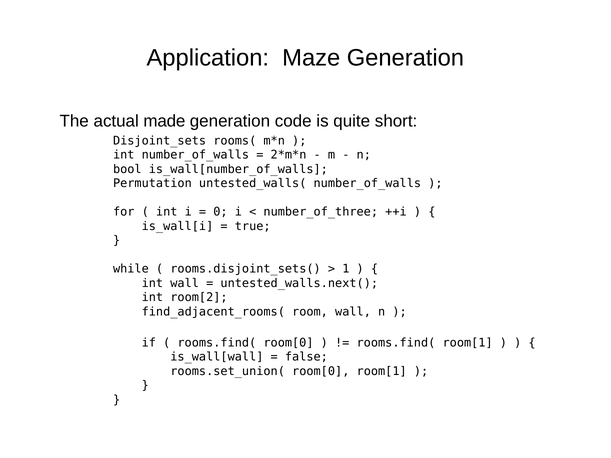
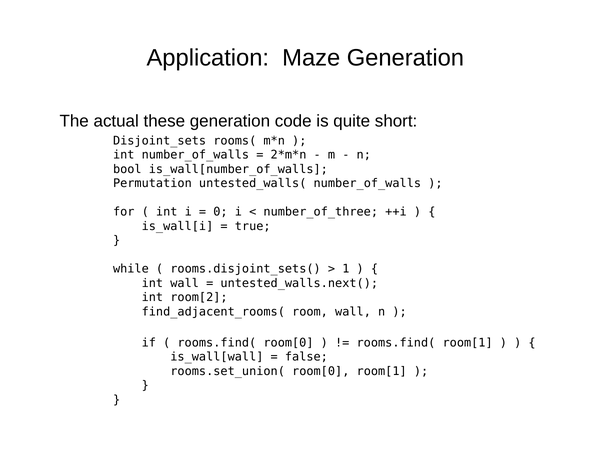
made: made -> these
